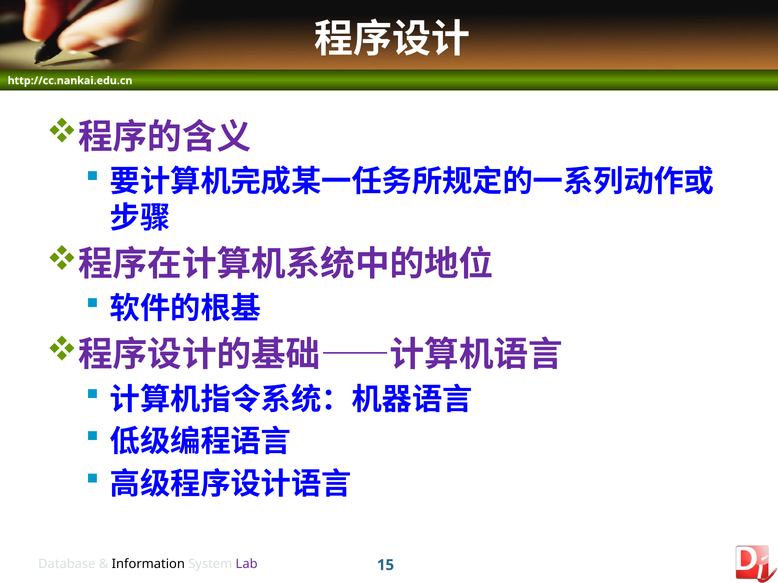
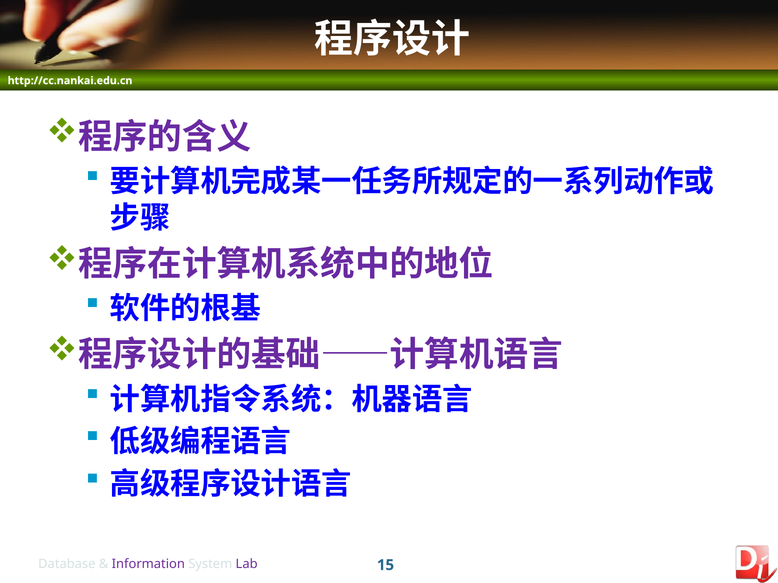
Information colour: black -> purple
